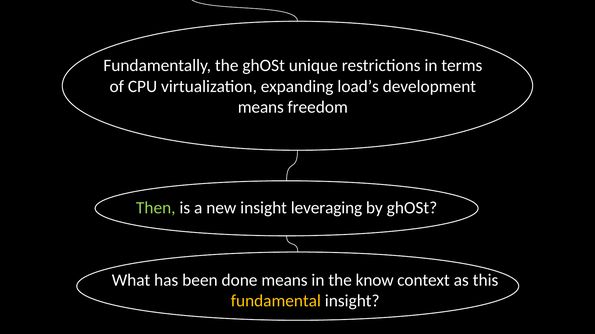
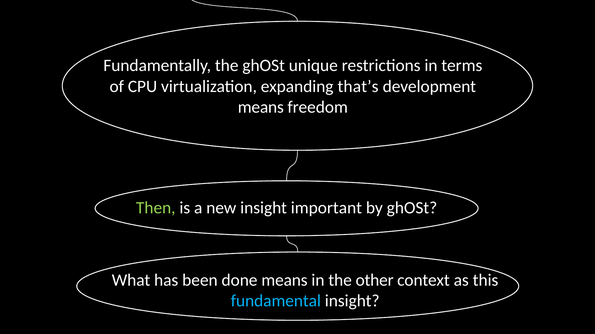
load’s: load’s -> that’s
leveraging: leveraging -> important
know: know -> other
fundamental colour: yellow -> light blue
